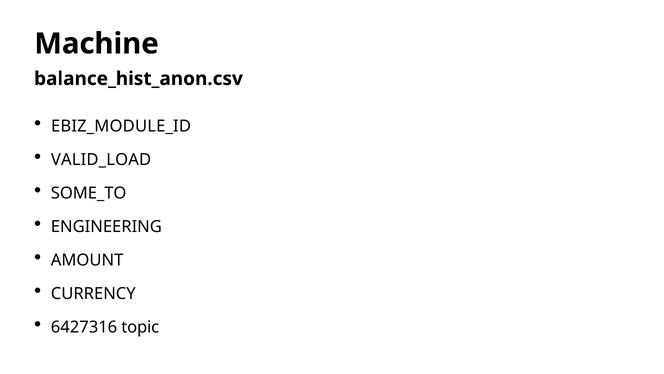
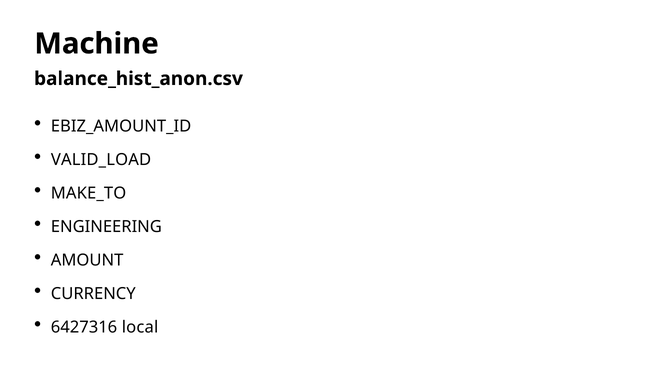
EBIZ_MODULE_ID: EBIZ_MODULE_ID -> EBIZ_AMOUNT_ID
SOME_TO: SOME_TO -> MAKE_TO
topic: topic -> local
